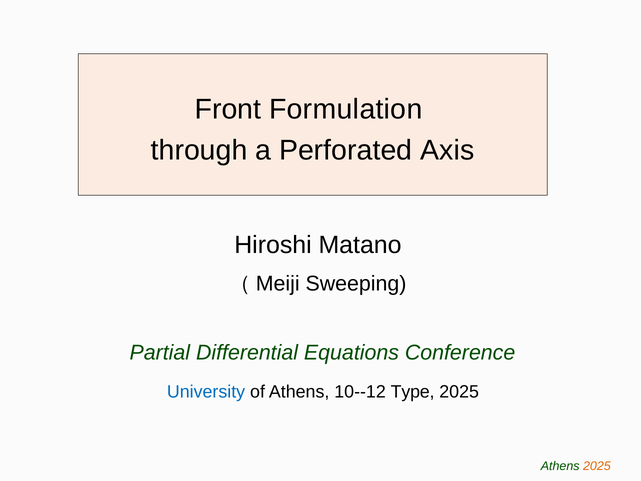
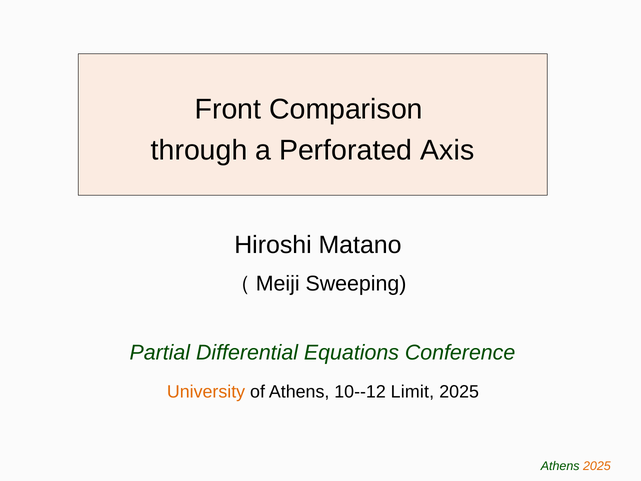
Formulation: Formulation -> Comparison
University colour: blue -> orange
Type: Type -> Limit
